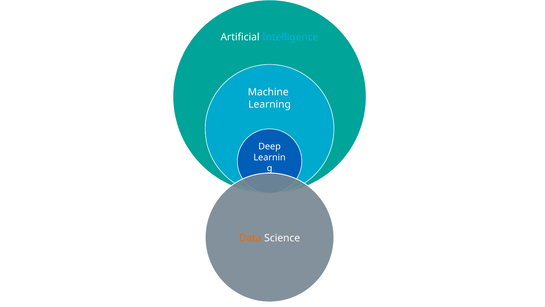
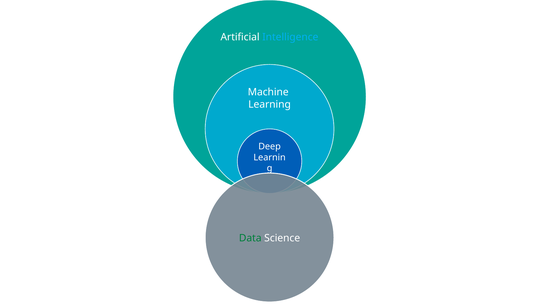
Data colour: orange -> green
